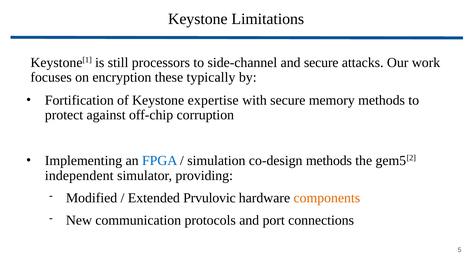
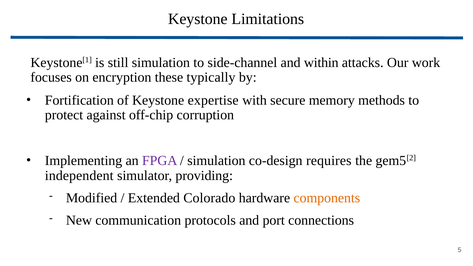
still processors: processors -> simulation
and secure: secure -> within
FPGA colour: blue -> purple
co-design methods: methods -> requires
Prvulovic: Prvulovic -> Colorado
